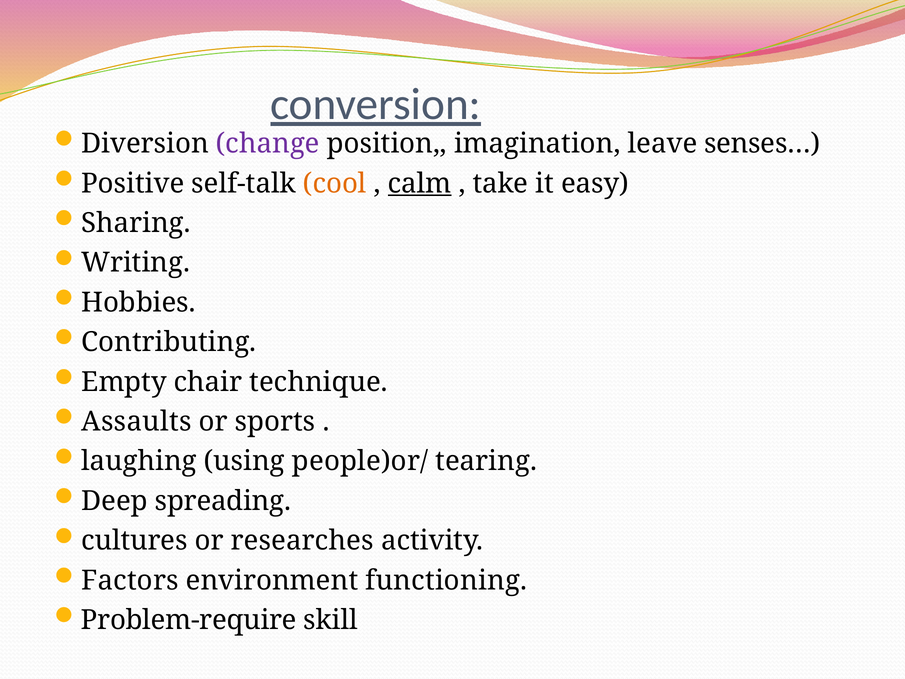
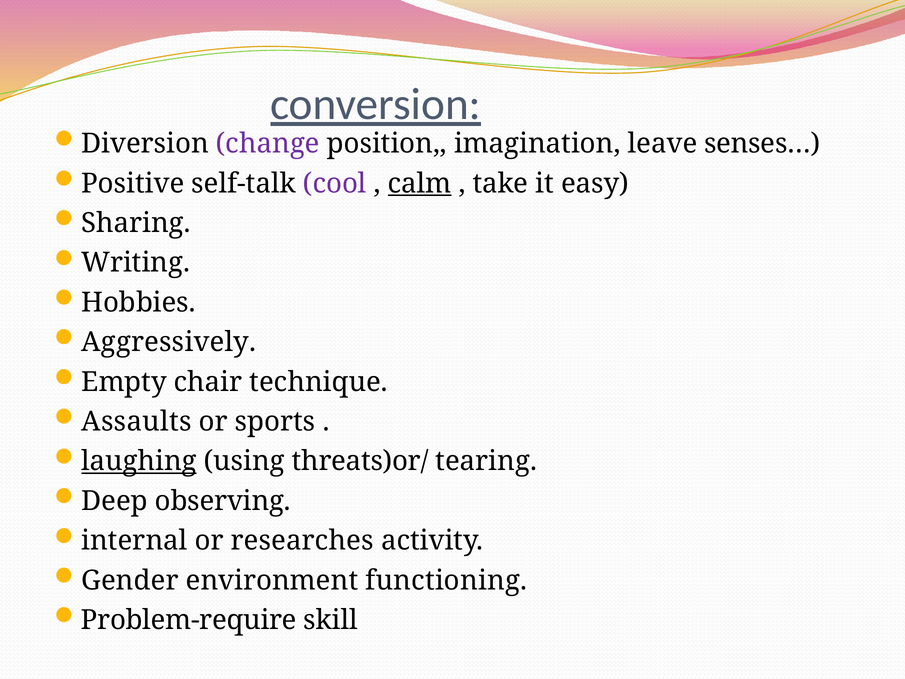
cool colour: orange -> purple
Contributing: Contributing -> Aggressively
laughing underline: none -> present
people)or/: people)or/ -> threats)or/
spreading: spreading -> observing
cultures: cultures -> internal
Factors: Factors -> Gender
